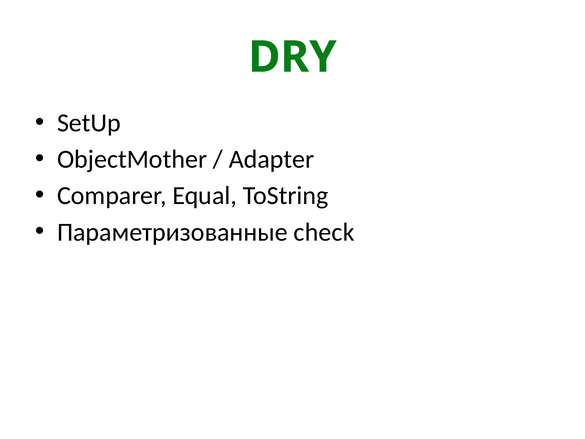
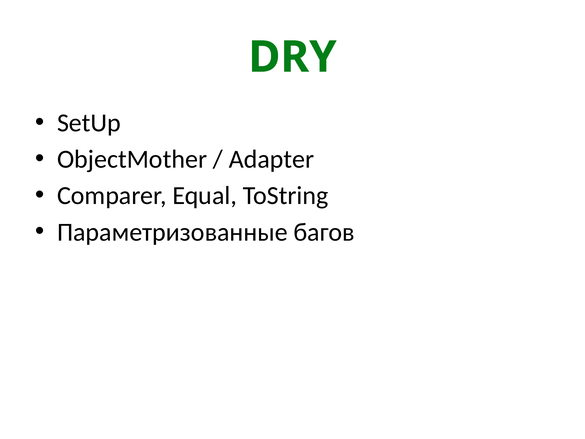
check: check -> багов
